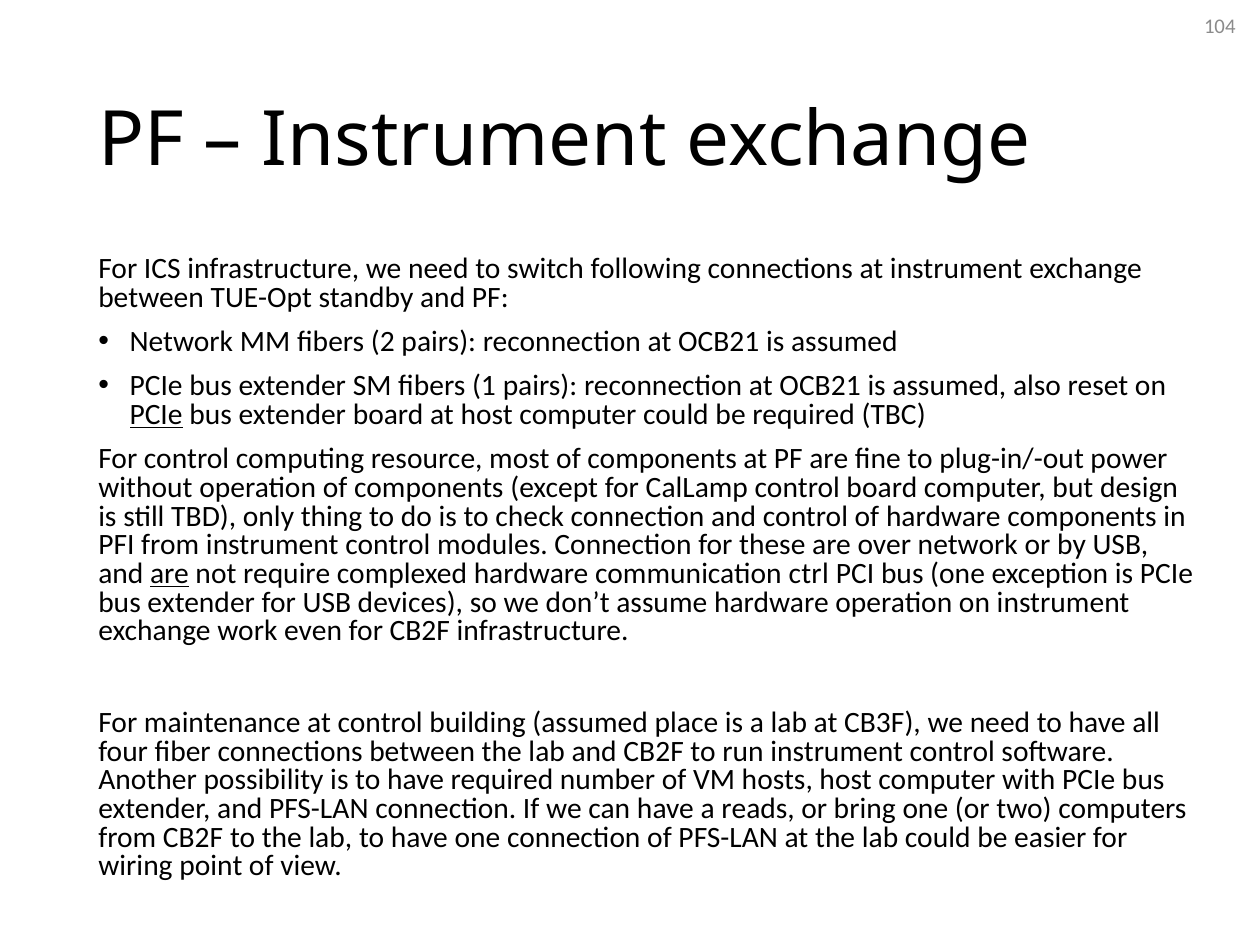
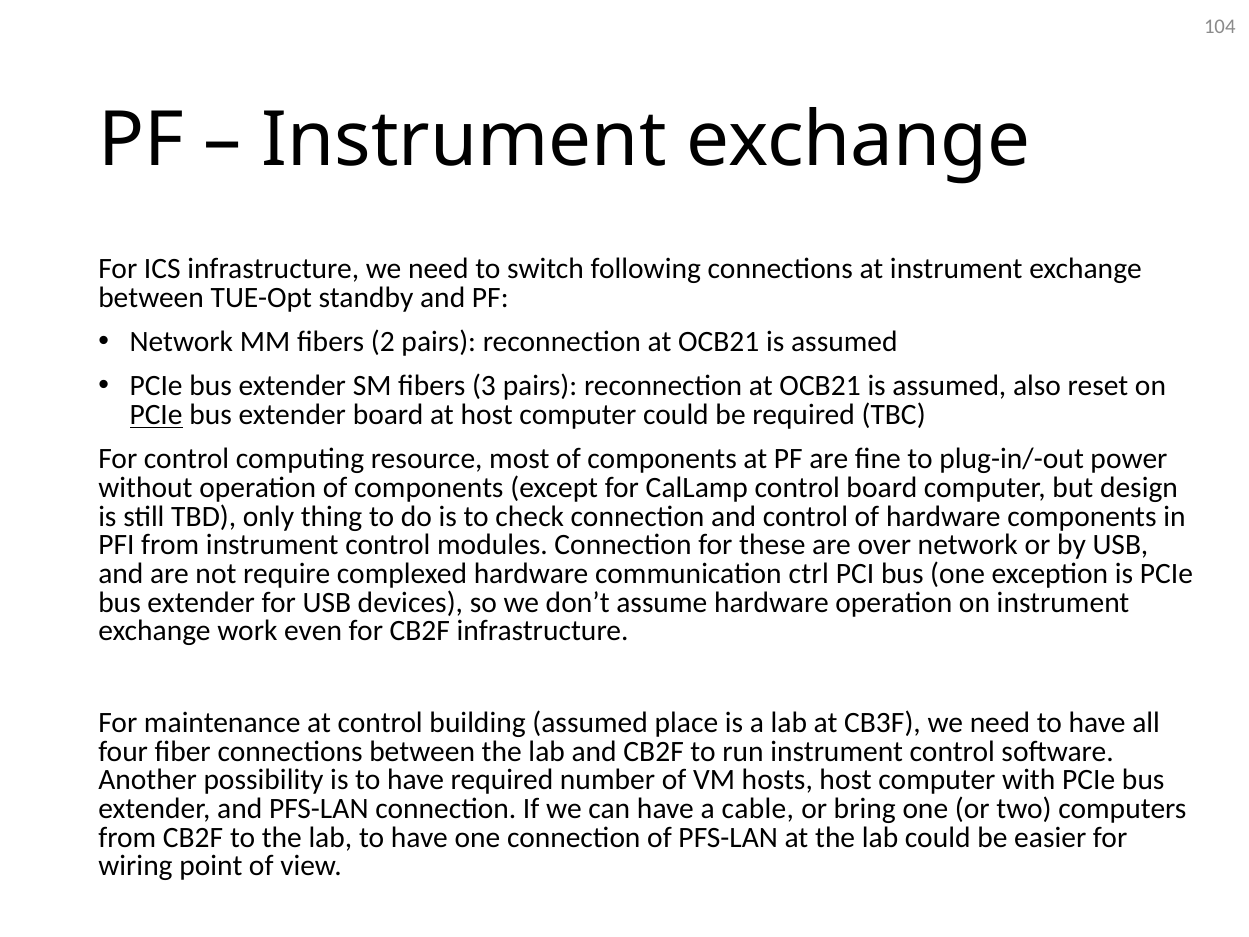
1: 1 -> 3
are at (170, 574) underline: present -> none
reads: reads -> cable
